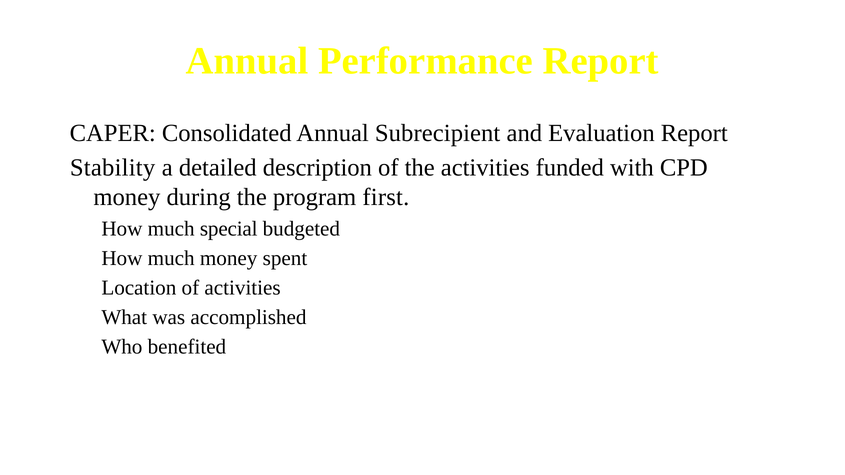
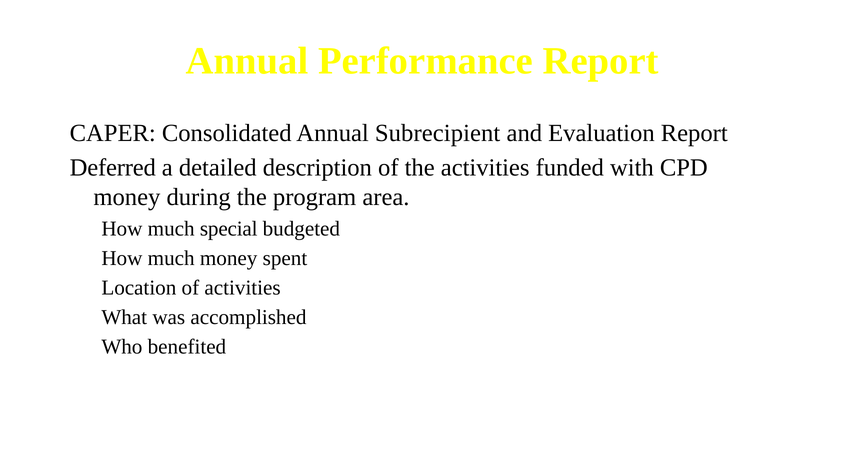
Stability: Stability -> Deferred
first: first -> area
